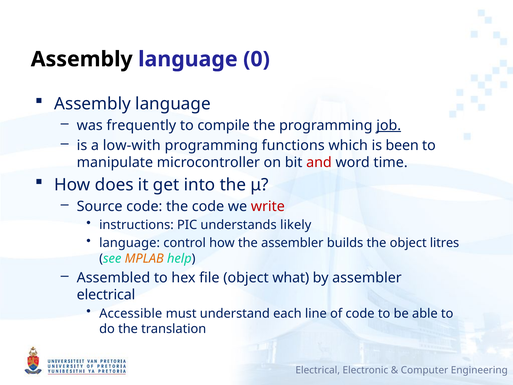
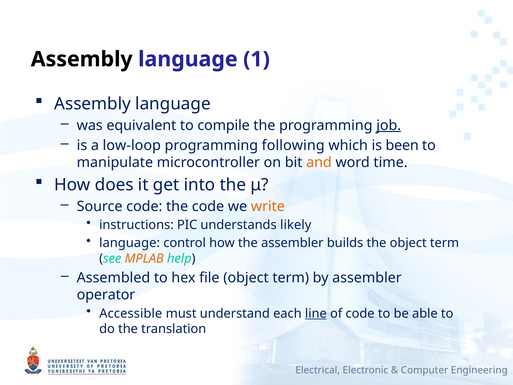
0: 0 -> 1
frequently: frequently -> equivalent
low-with: low-with -> low-loop
functions: functions -> following
and colour: red -> orange
write colour: red -> orange
the object litres: litres -> term
file object what: what -> term
electrical at (106, 295): electrical -> operator
line underline: none -> present
